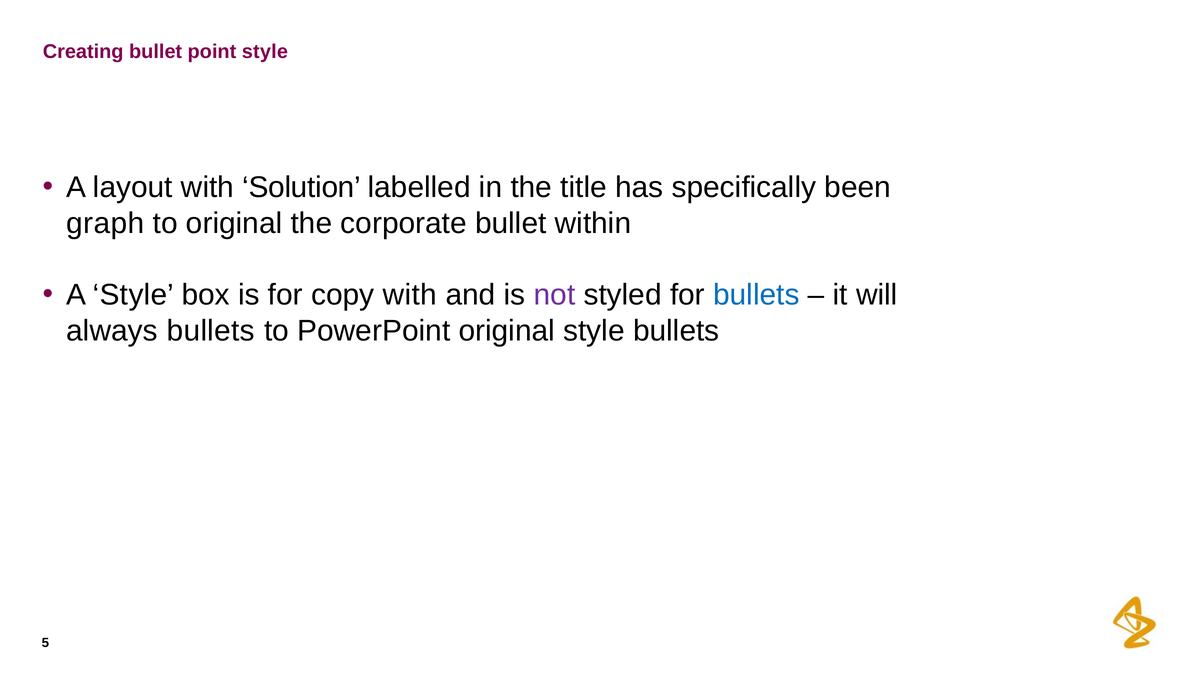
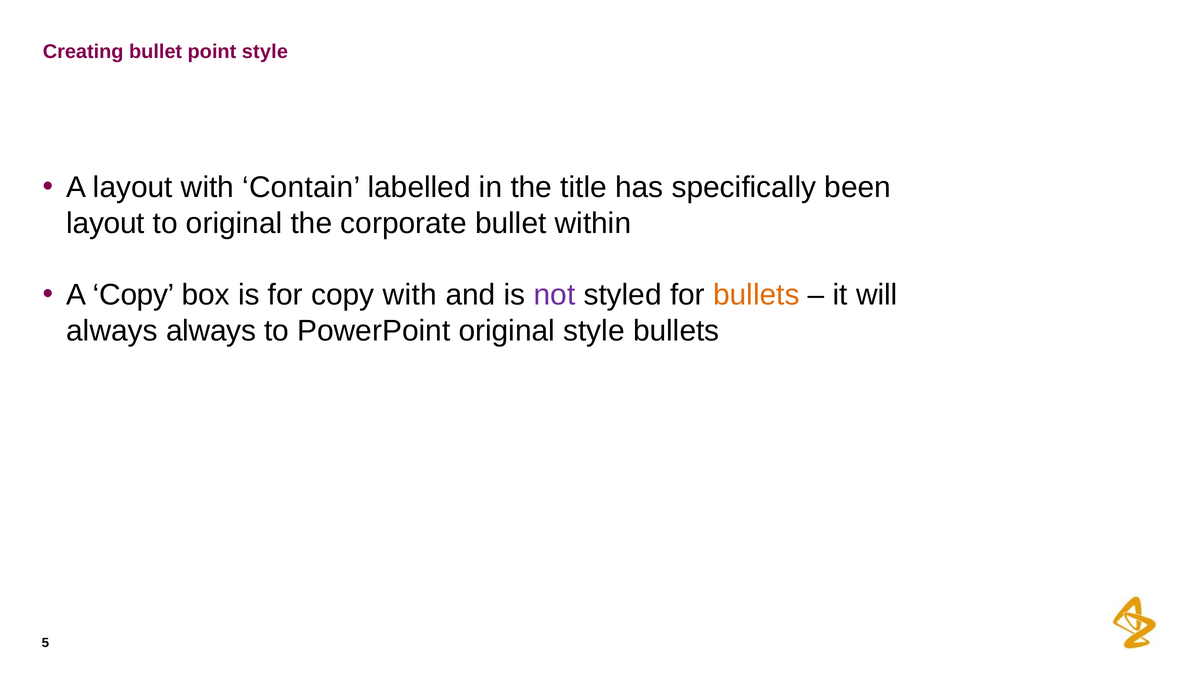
Solution: Solution -> Contain
graph at (105, 223): graph -> layout
A Style: Style -> Copy
bullets at (756, 295) colour: blue -> orange
always bullets: bullets -> always
